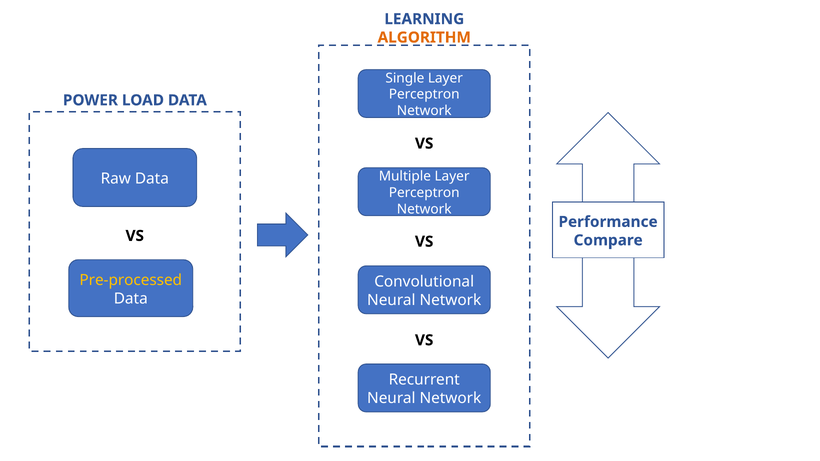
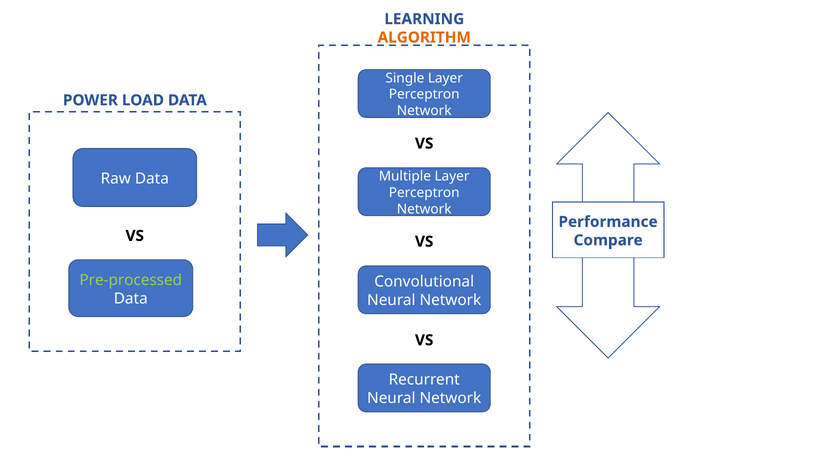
Pre-processed colour: yellow -> light green
